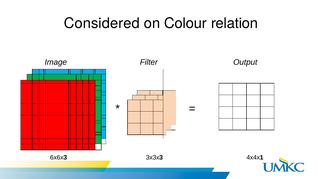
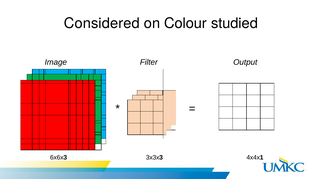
relation: relation -> studied
